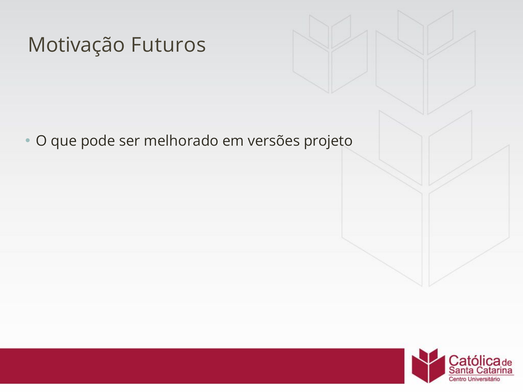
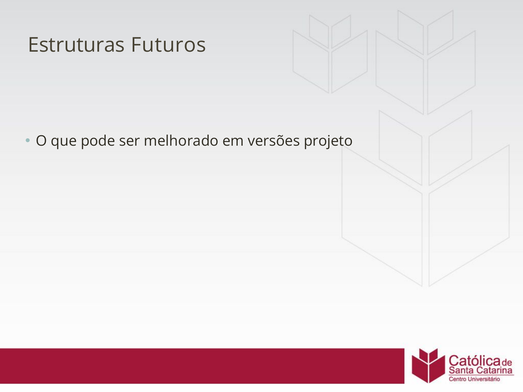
Motivação: Motivação -> Estruturas
